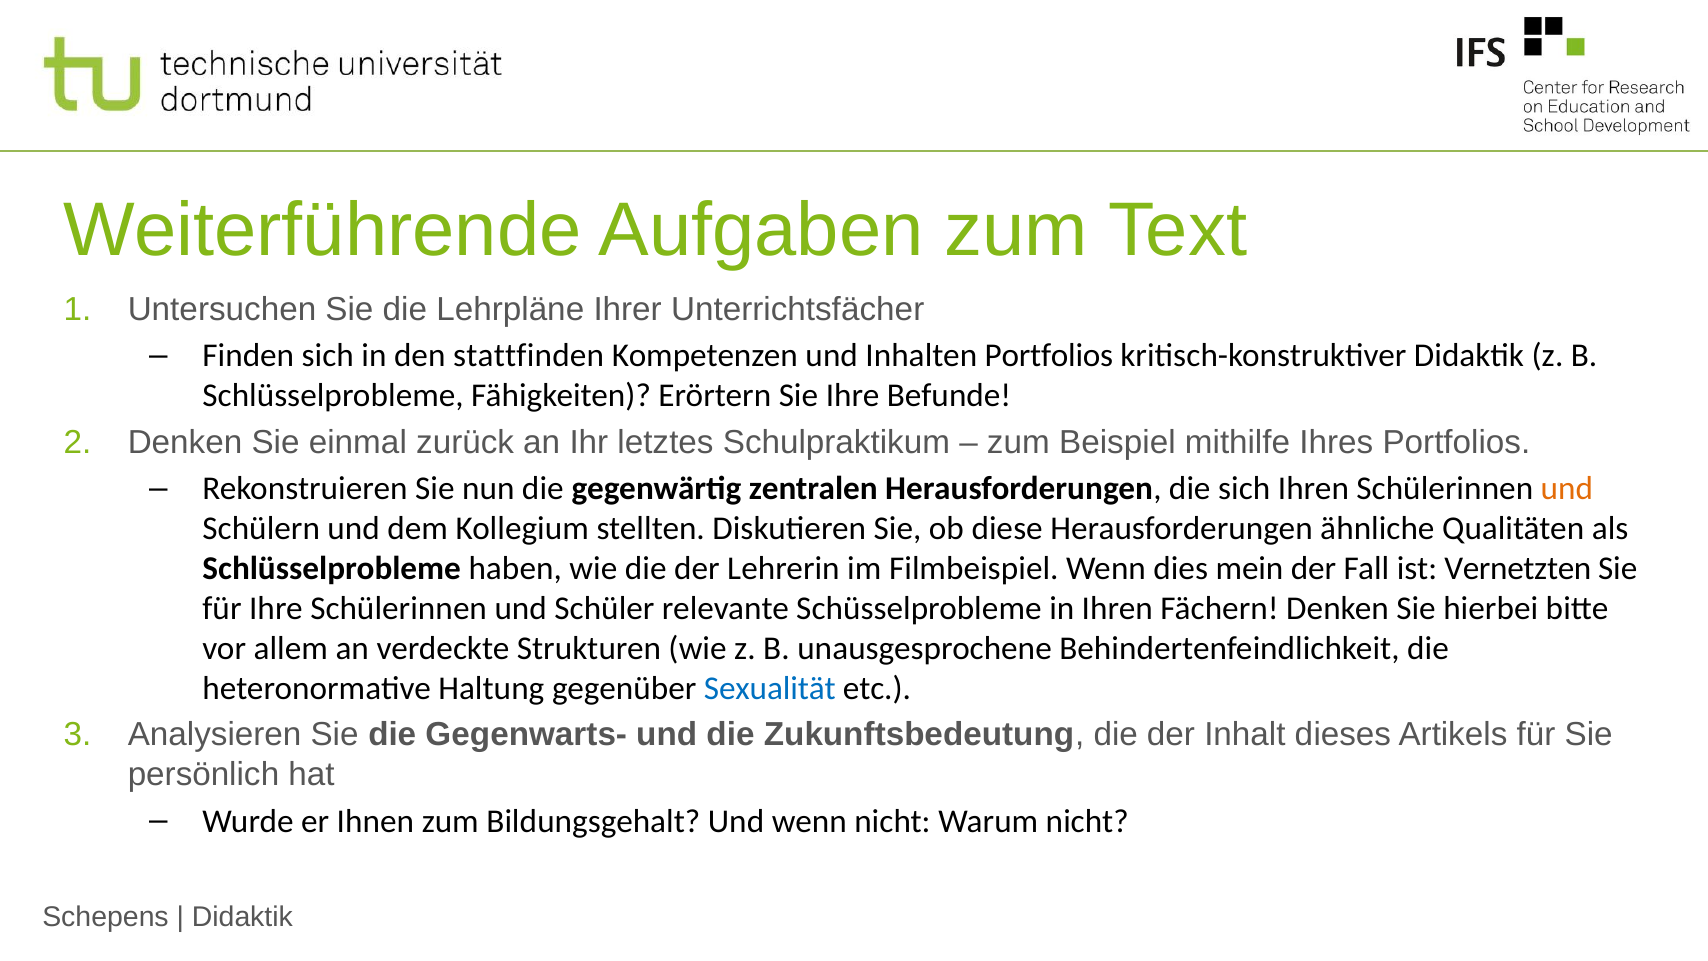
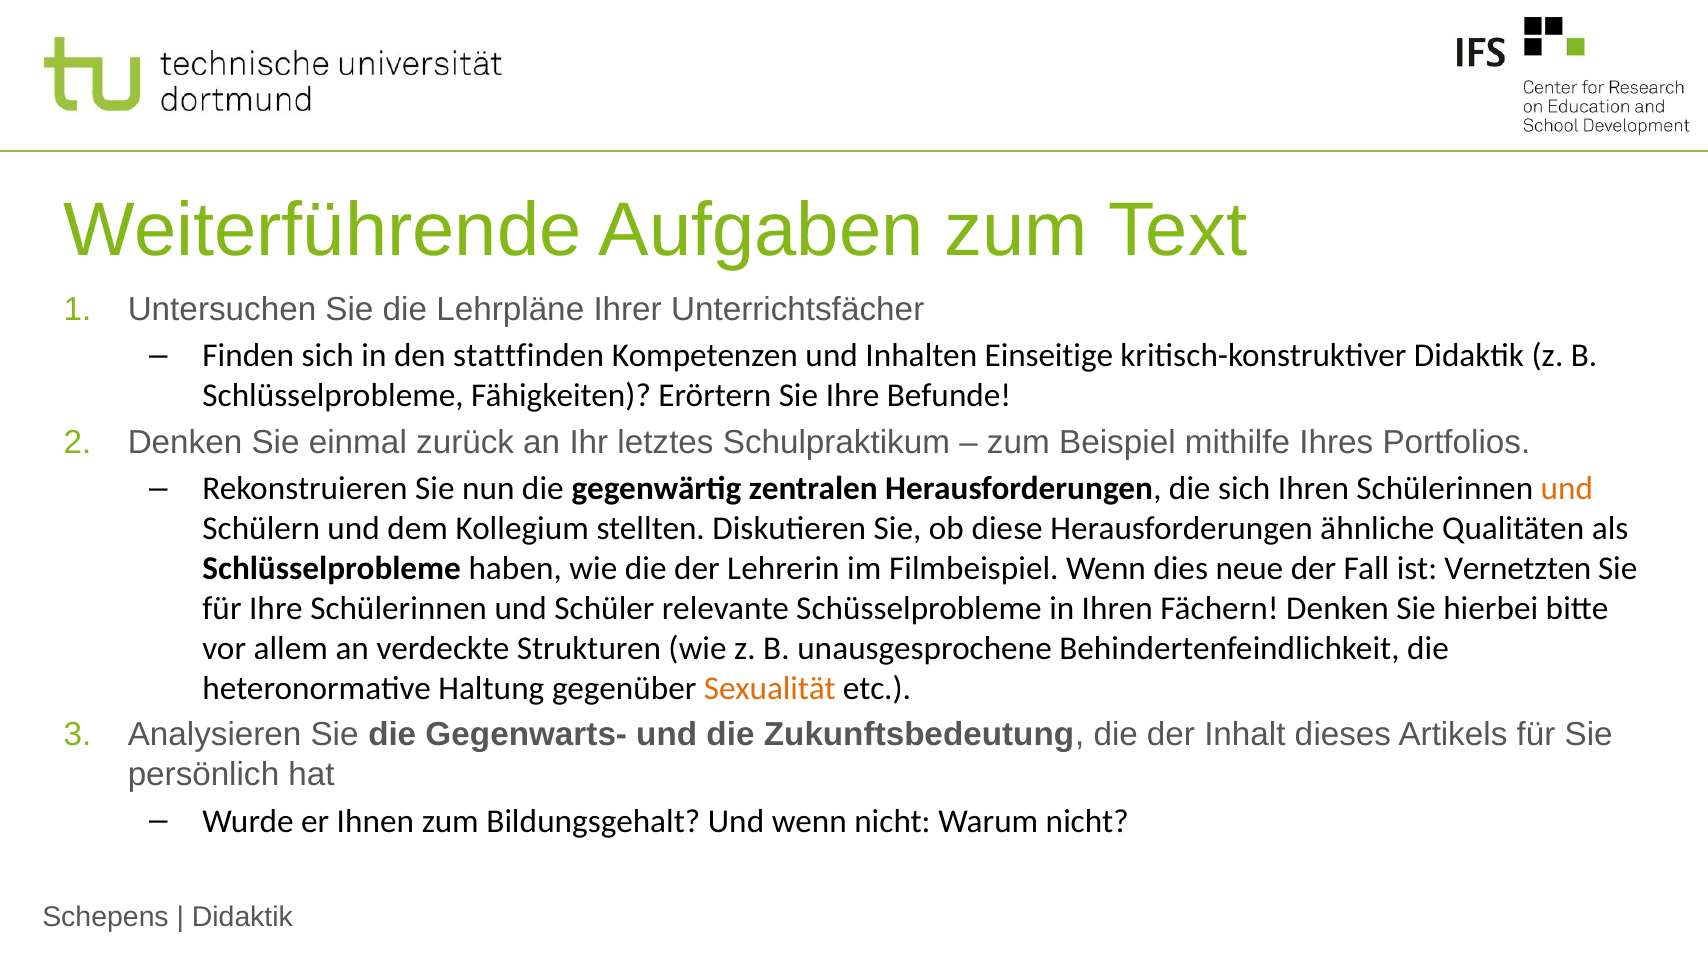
Inhalten Portfolios: Portfolios -> Einseitige
mein: mein -> neue
Sexualität colour: blue -> orange
